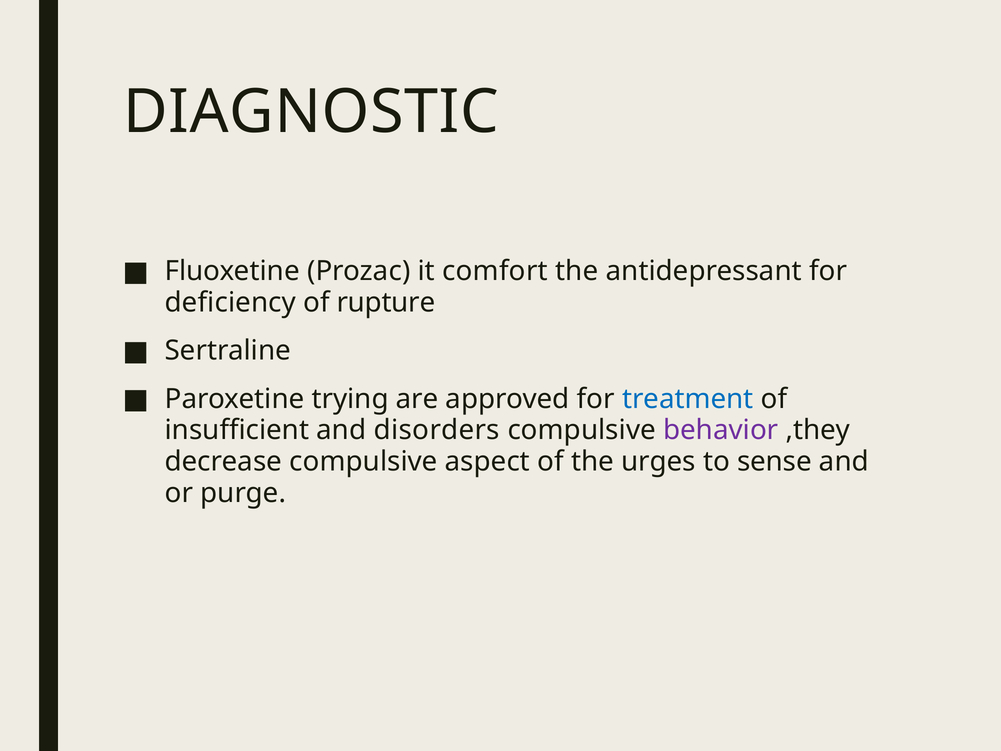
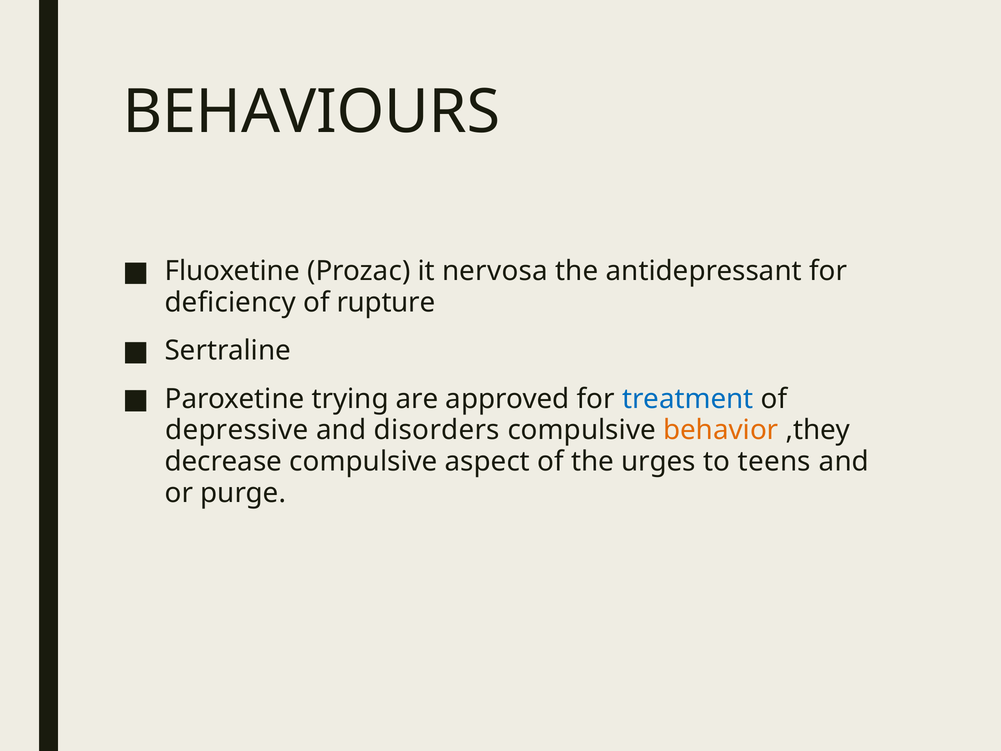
DIAGNOSTIC: DIAGNOSTIC -> BEHAVIOURS
comfort: comfort -> nervosa
insufficient: insufficient -> depressive
behavior colour: purple -> orange
sense: sense -> teens
